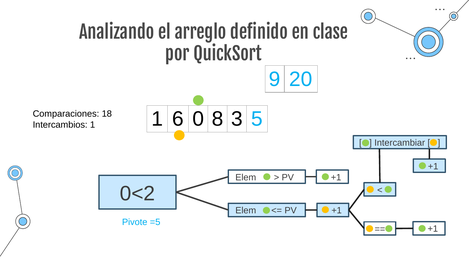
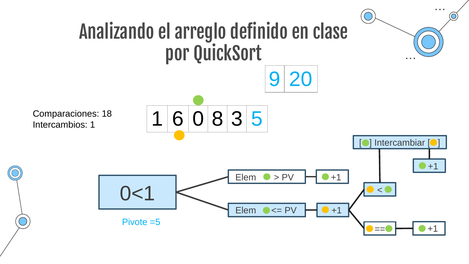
0<2: 0<2 -> 0<1
